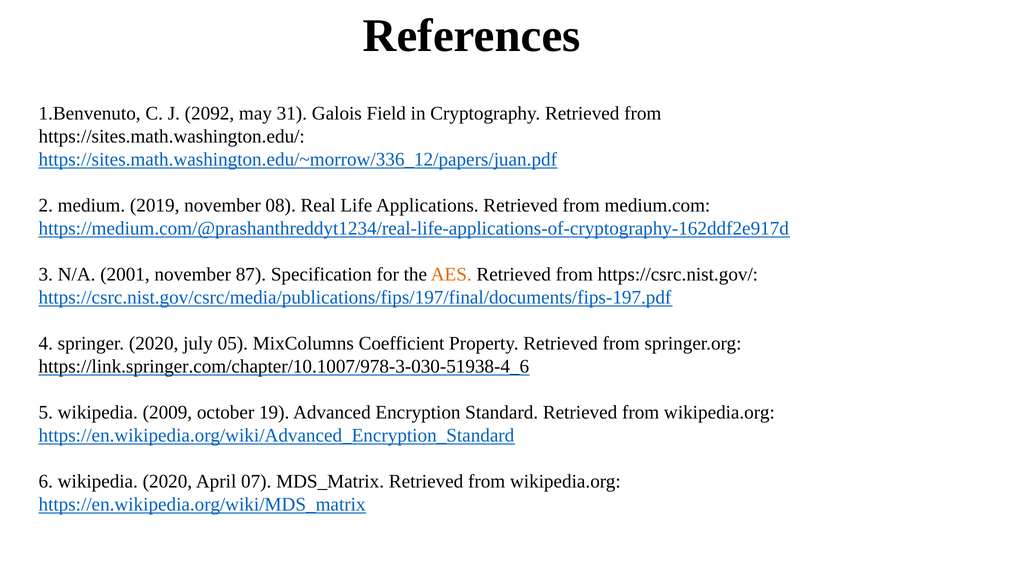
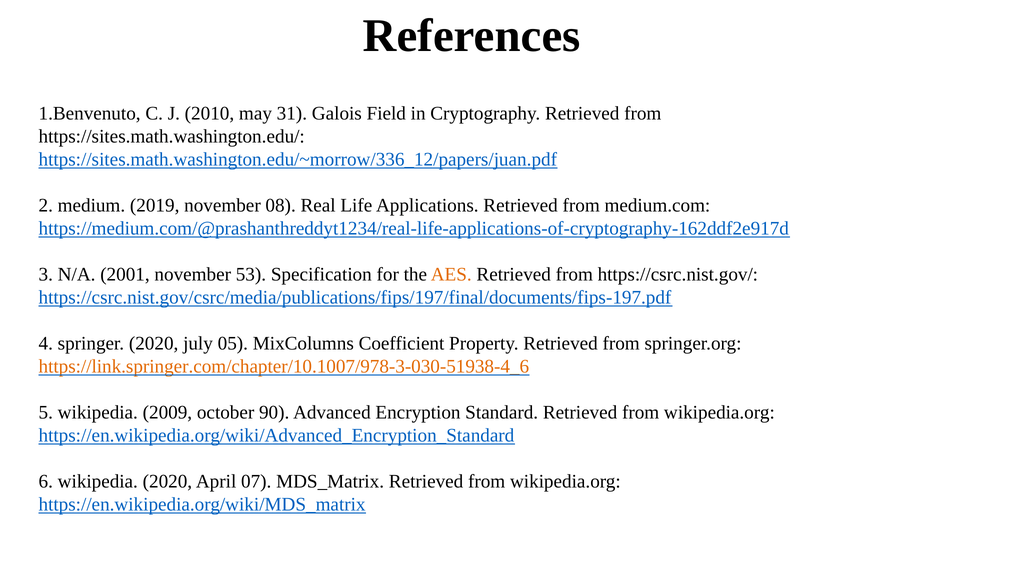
2092: 2092 -> 2010
87: 87 -> 53
https://link.springer.com/chapter/10.1007/978-3-030-51938-4_6 colour: black -> orange
19: 19 -> 90
